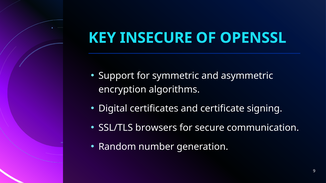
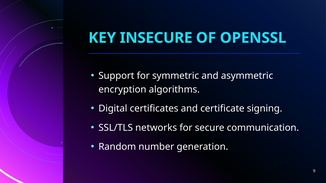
browsers: browsers -> networks
